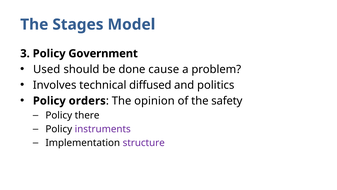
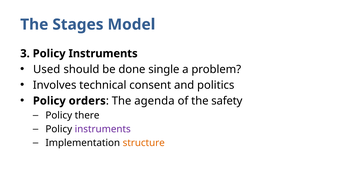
3 Policy Government: Government -> Instruments
cause: cause -> single
diffused: diffused -> consent
opinion: opinion -> agenda
structure colour: purple -> orange
